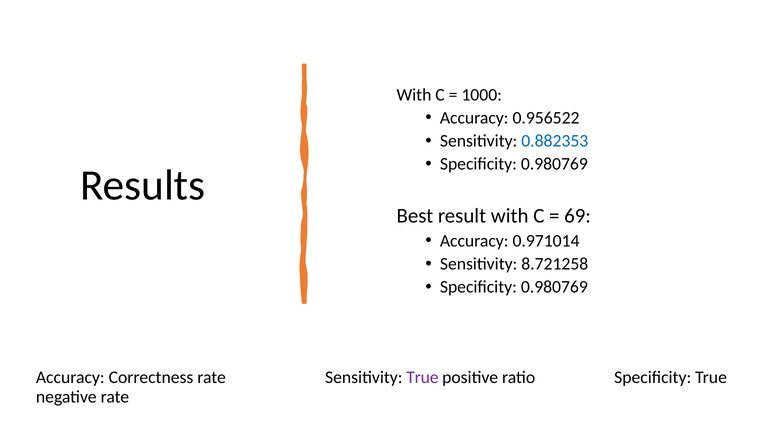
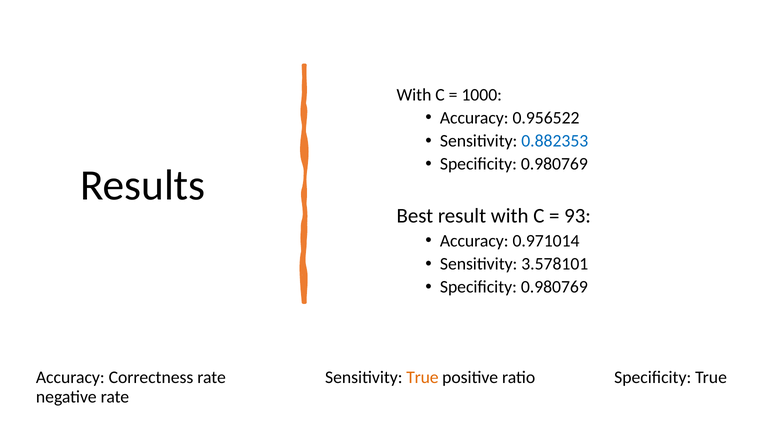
69: 69 -> 93
8.721258: 8.721258 -> 3.578101
True at (422, 377) colour: purple -> orange
